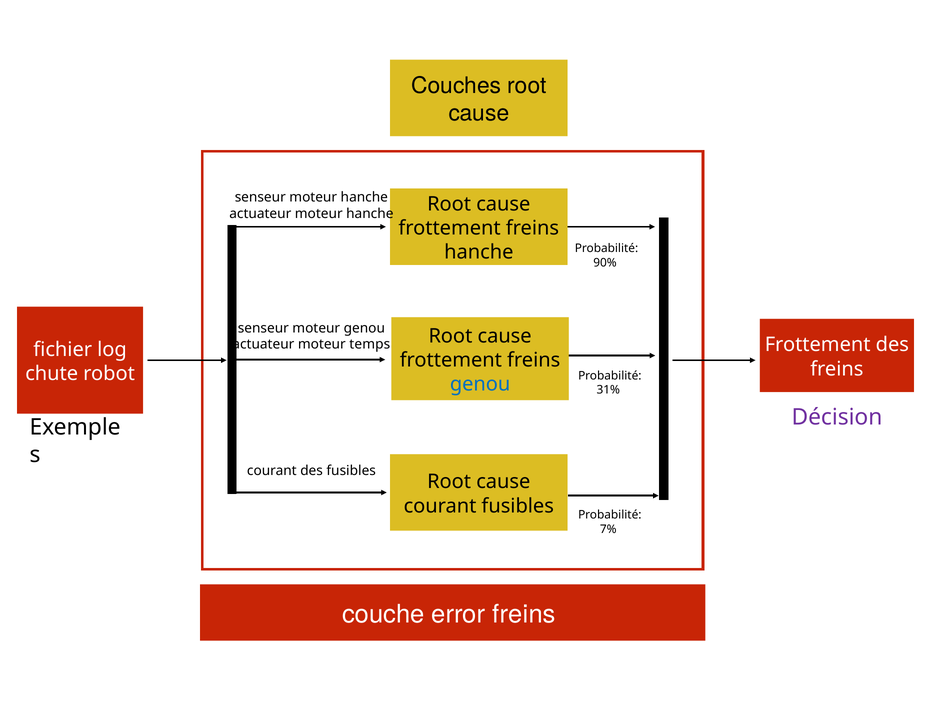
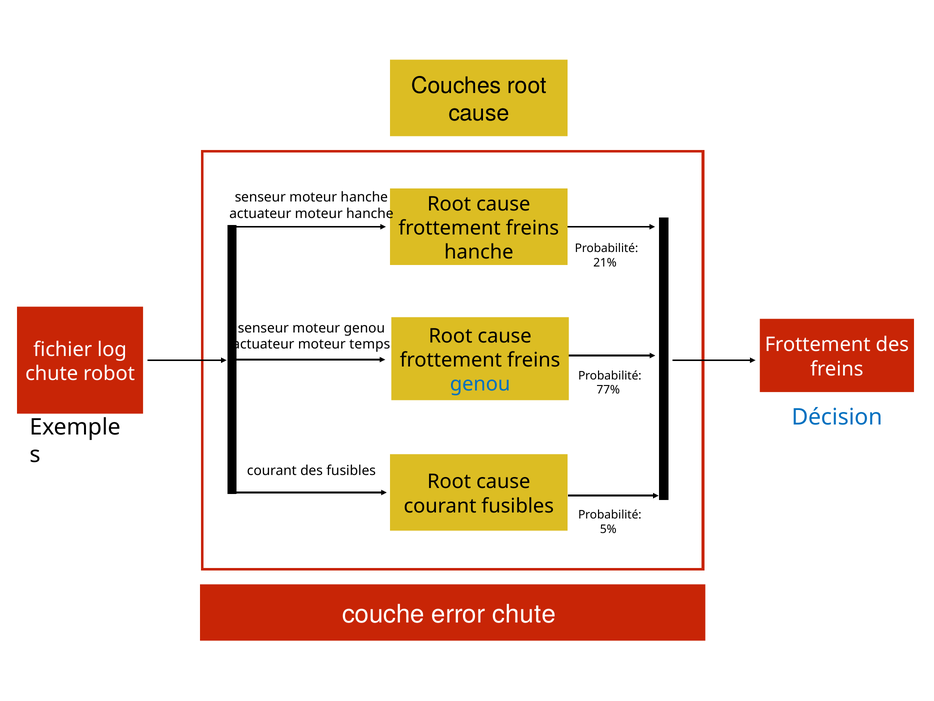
90%: 90% -> 21%
31%: 31% -> 77%
Décision colour: purple -> blue
7%: 7% -> 5%
error freins: freins -> chute
